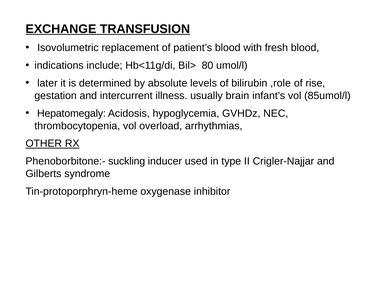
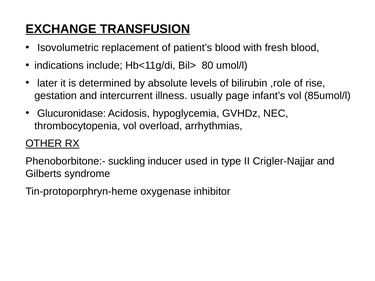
brain: brain -> page
Hepatomegaly: Hepatomegaly -> Glucuronidase
